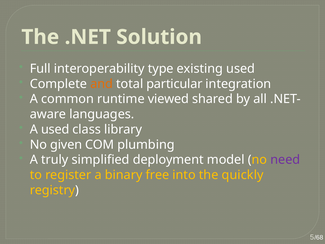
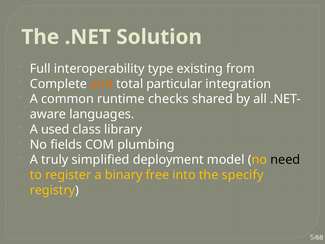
existing used: used -> from
viewed: viewed -> checks
given: given -> fields
need colour: purple -> black
quickly: quickly -> specify
